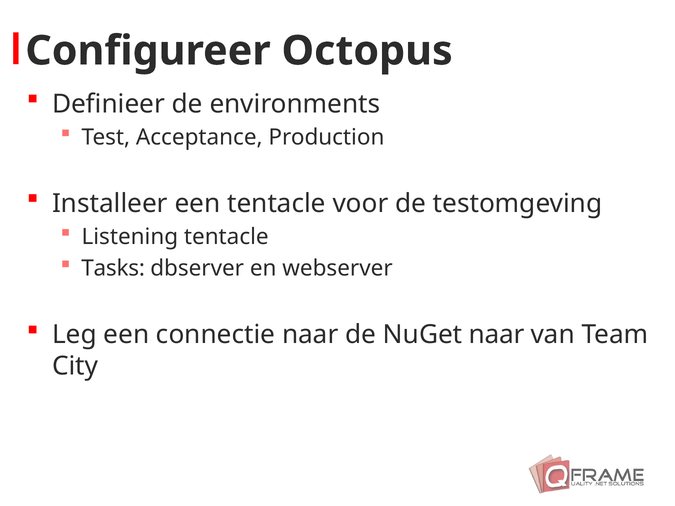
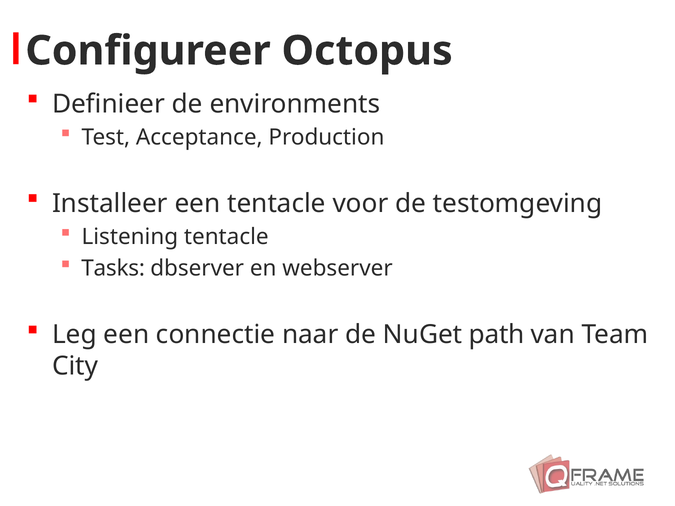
NuGet naar: naar -> path
